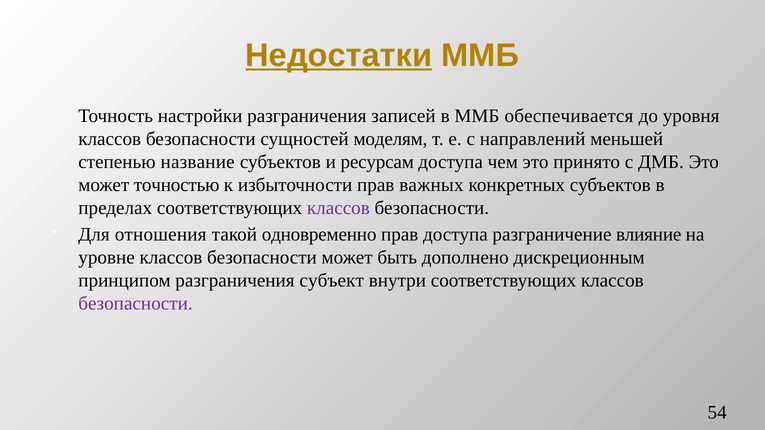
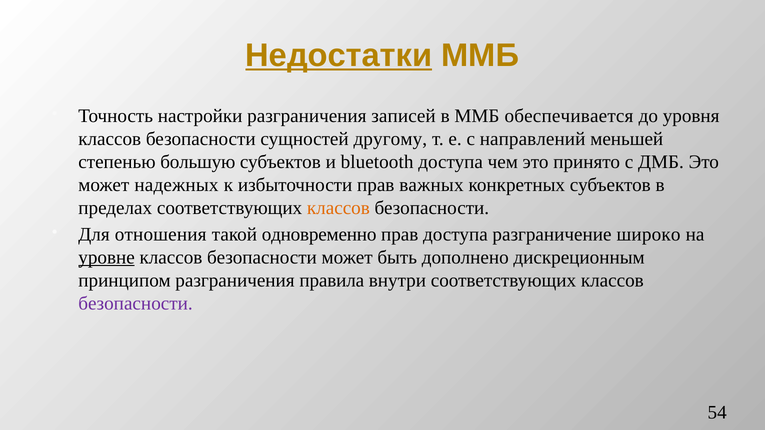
моделям: моделям -> другому
название: название -> большую
ресурсам: ресурсам -> bluetooth
точностью: точностью -> надежных
классов at (338, 208) colour: purple -> orange
влияние: влияние -> широко
уровне underline: none -> present
субъект: субъект -> правила
